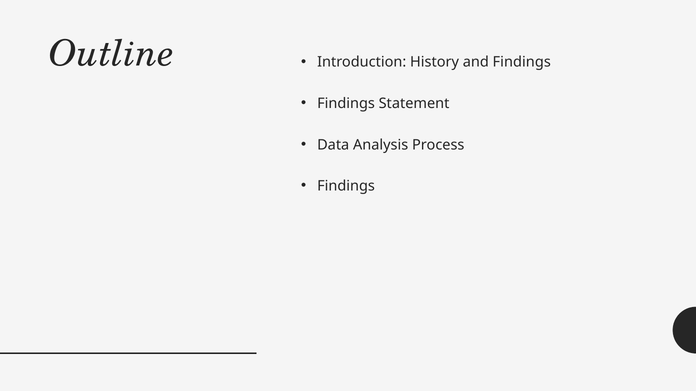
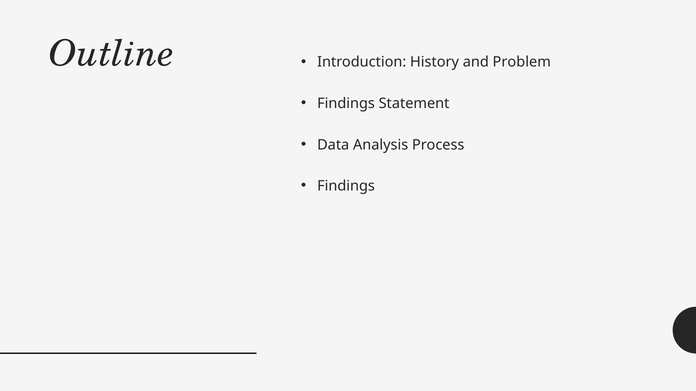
and Findings: Findings -> Problem
